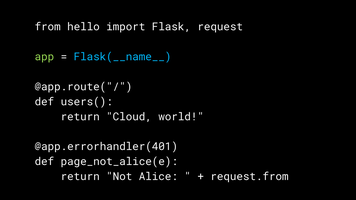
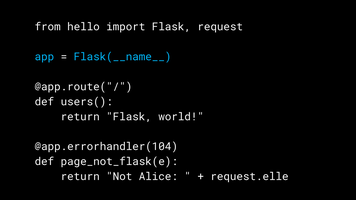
app colour: light green -> light blue
return Cloud: Cloud -> Flask
@app.errorhandler(401: @app.errorhandler(401 -> @app.errorhandler(104
page_not_alice(e: page_not_alice(e -> page_not_flask(e
request.from: request.from -> request.elle
